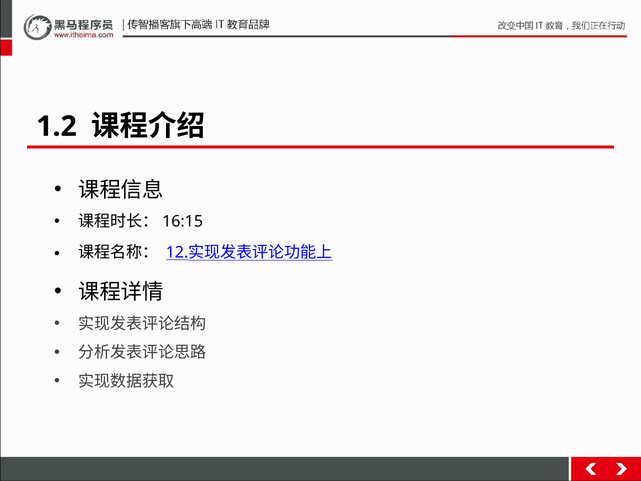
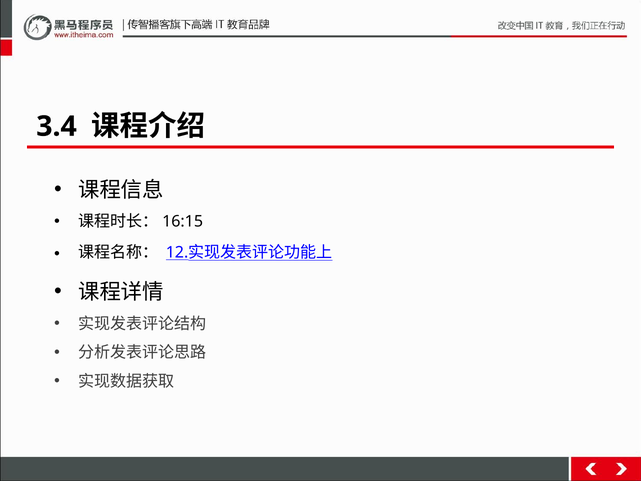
1.2: 1.2 -> 3.4
